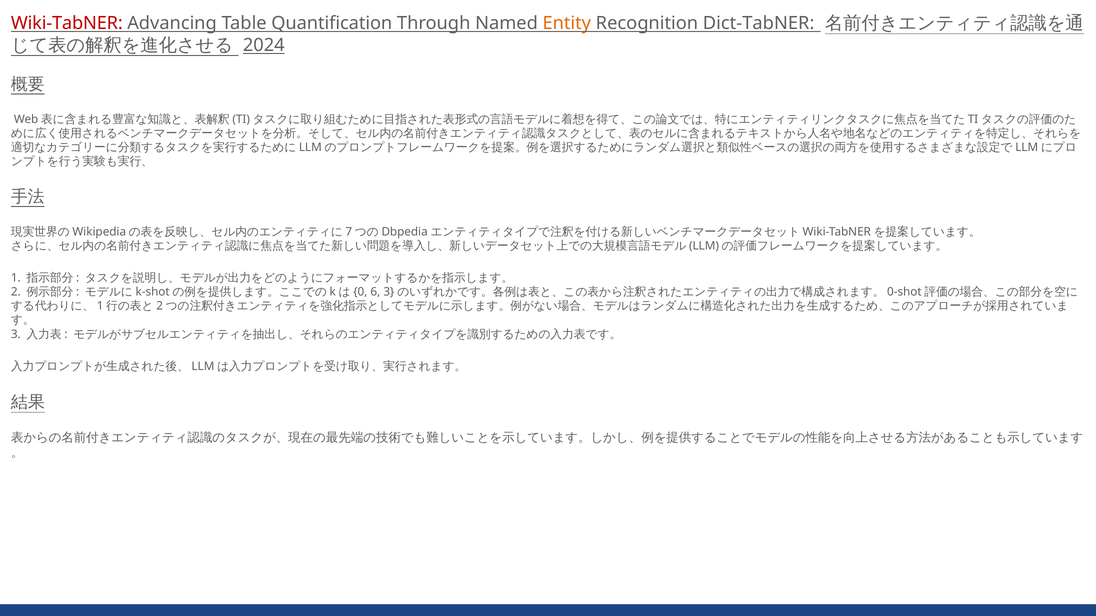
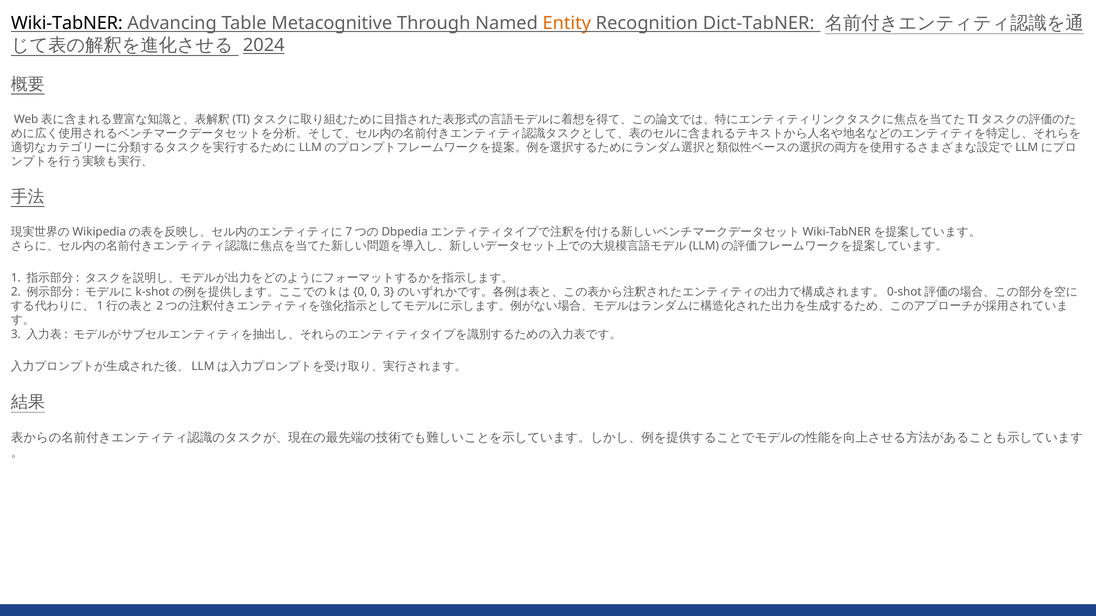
Wiki-TabNER colour: red -> black
Quantification: Quantification -> Metacognitive
6: 6 -> 0
